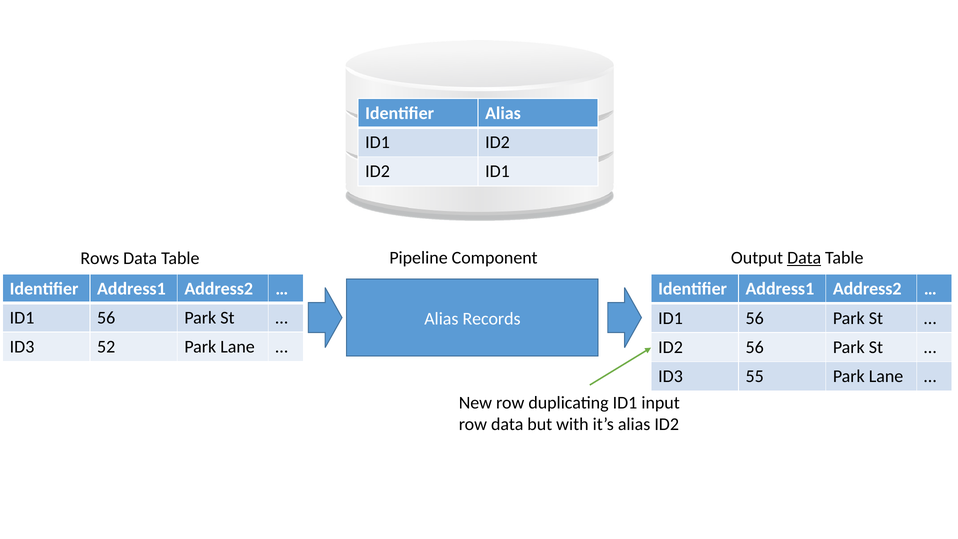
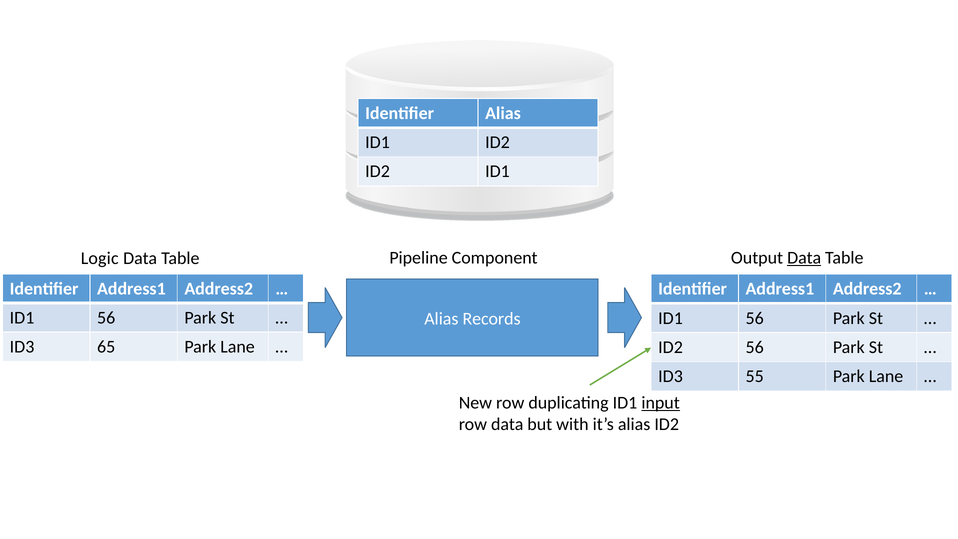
Rows: Rows -> Logic
52: 52 -> 65
input underline: none -> present
